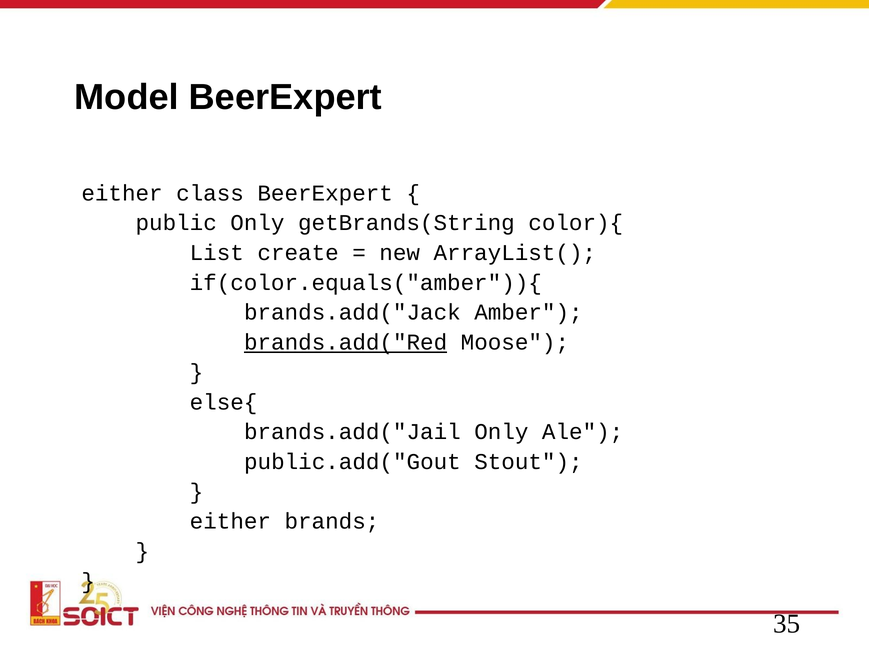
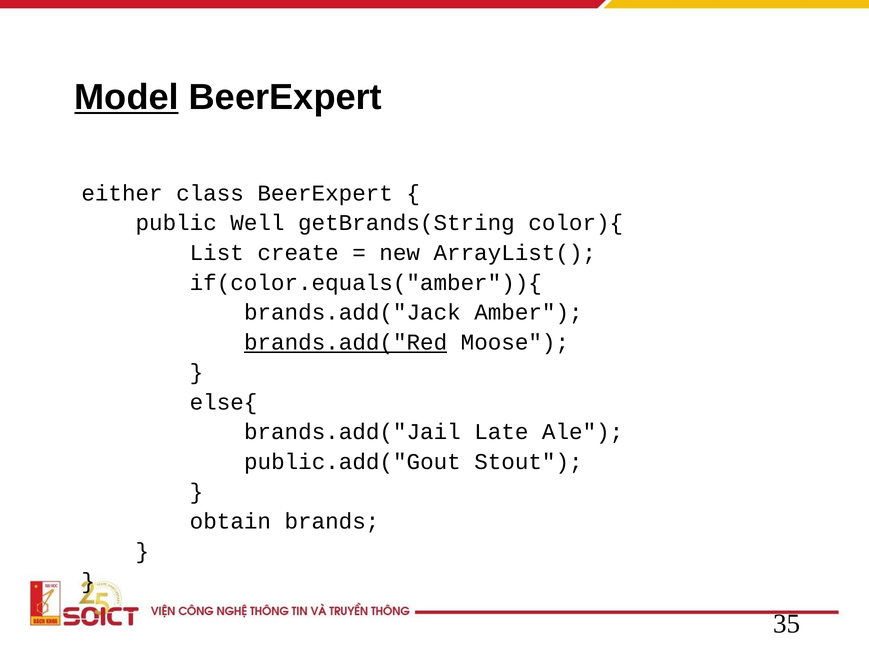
Model underline: none -> present
public Only: Only -> Well
brands.add("Jail Only: Only -> Late
either at (230, 521): either -> obtain
